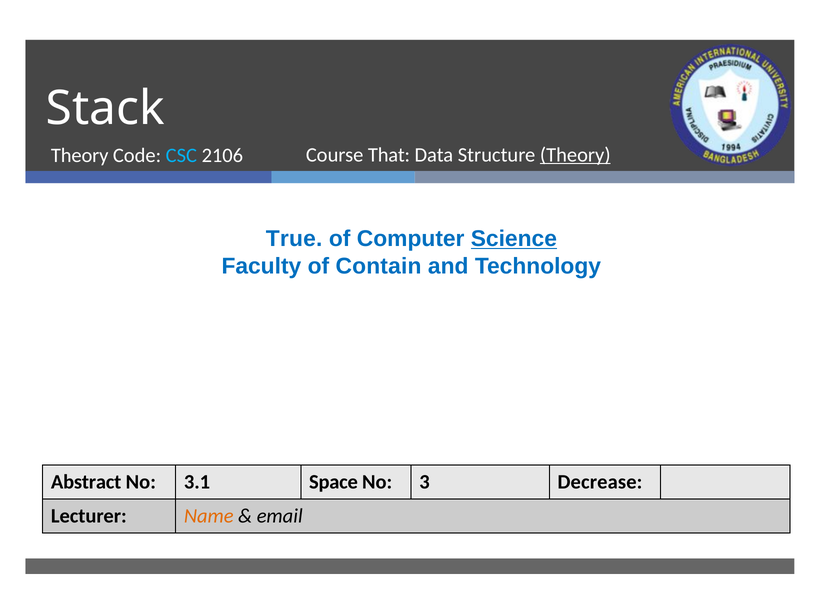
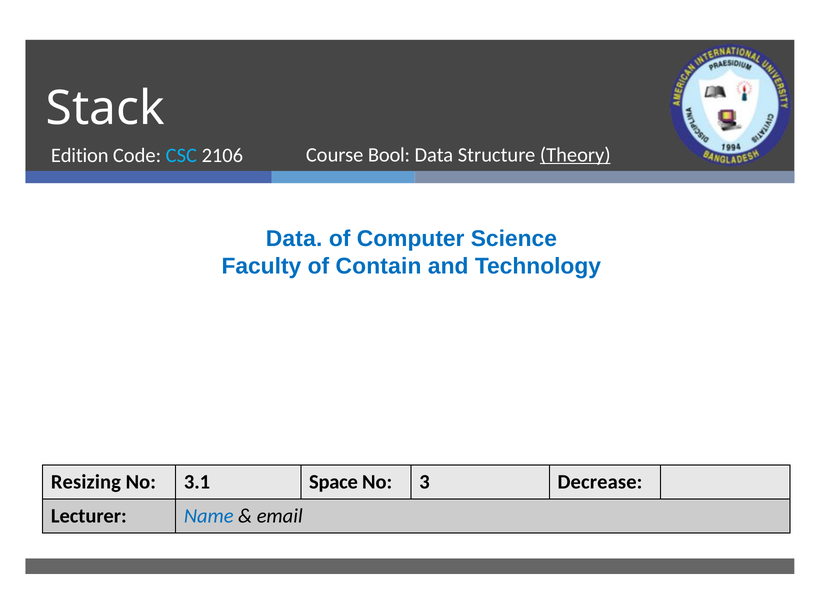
That: That -> Bool
Theory at (80, 155): Theory -> Edition
True at (294, 239): True -> Data
Science underline: present -> none
Abstract: Abstract -> Resizing
Name colour: orange -> blue
